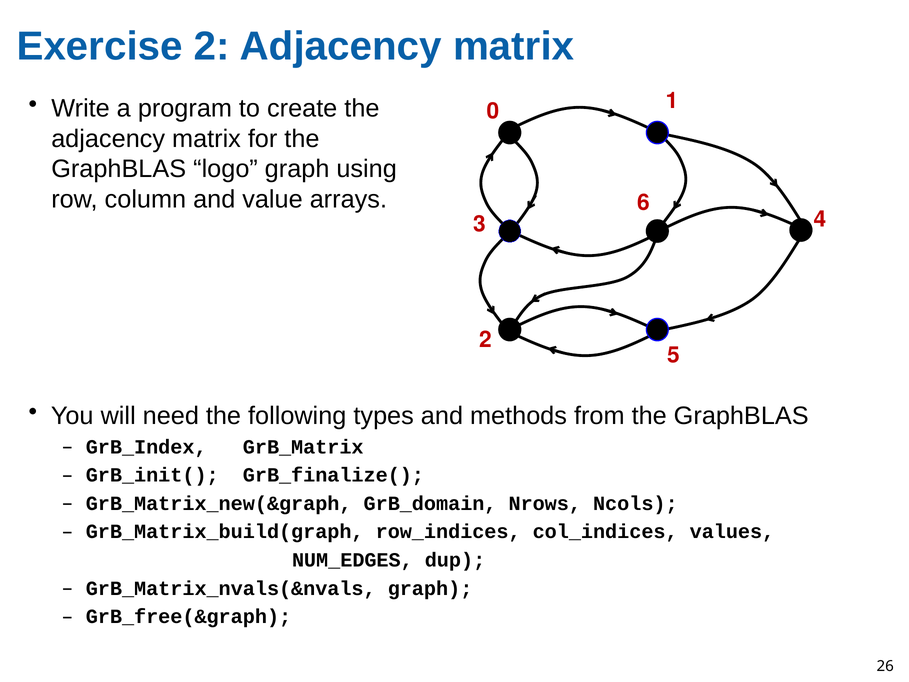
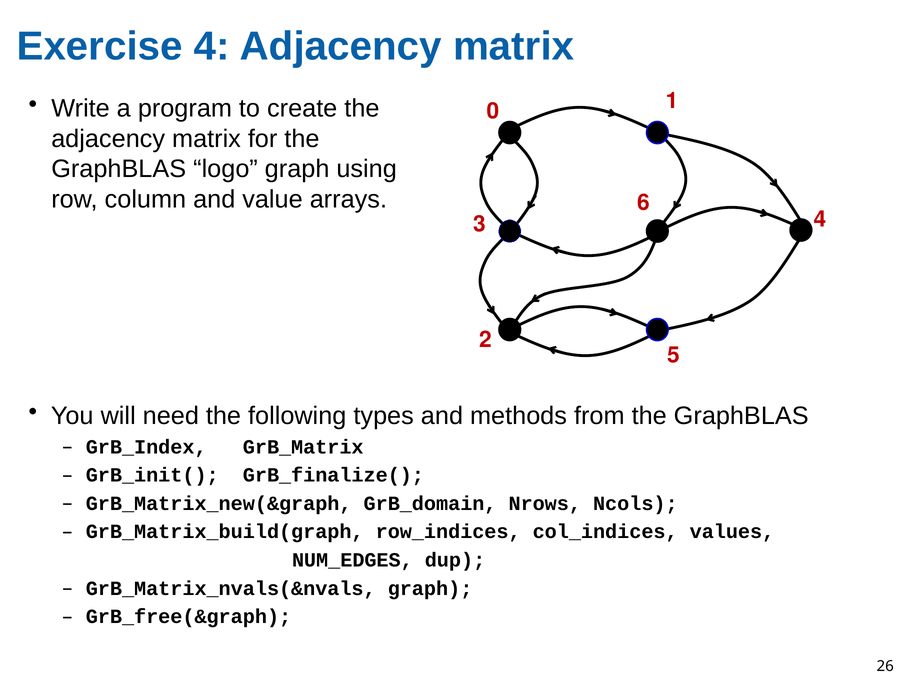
Exercise 2: 2 -> 4
